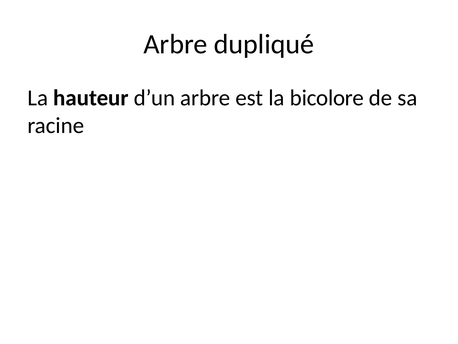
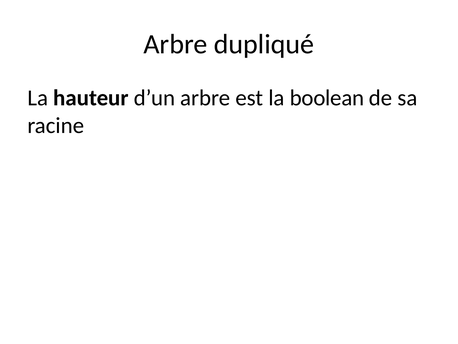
bicolore: bicolore -> boolean
